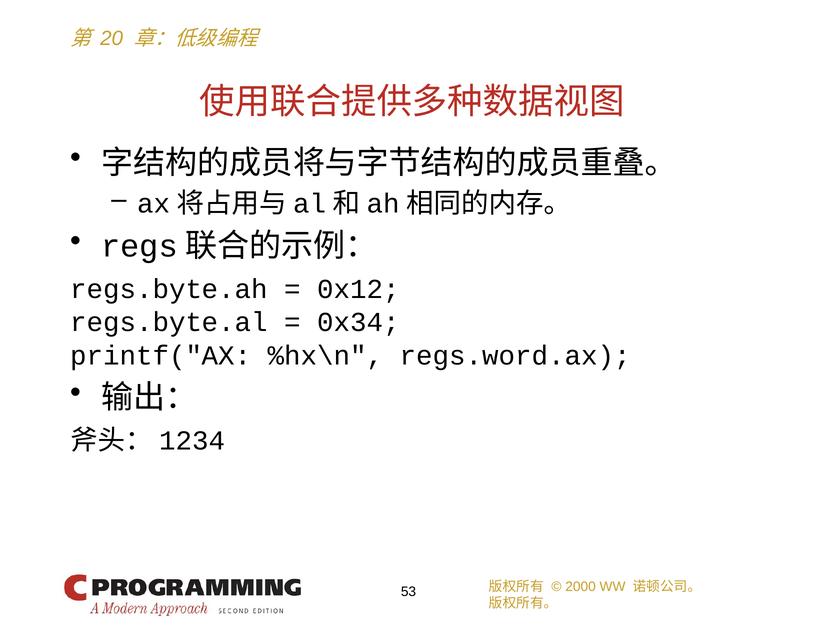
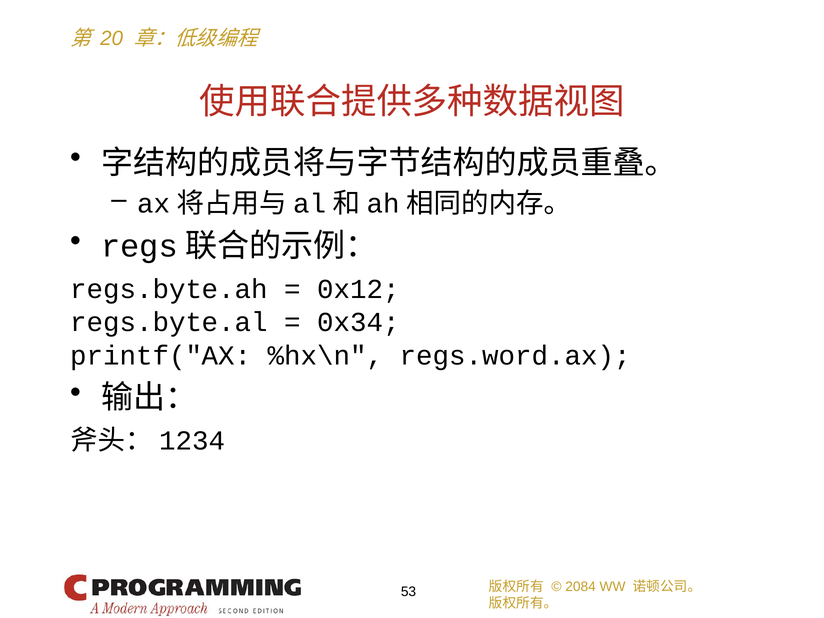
2000: 2000 -> 2084
